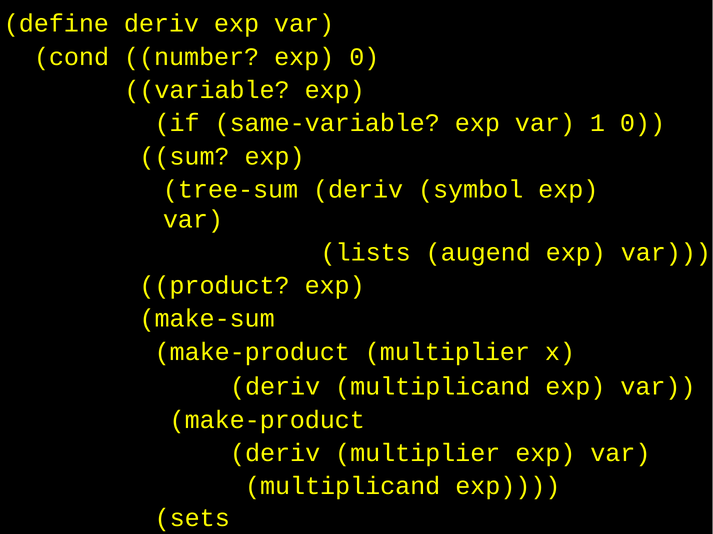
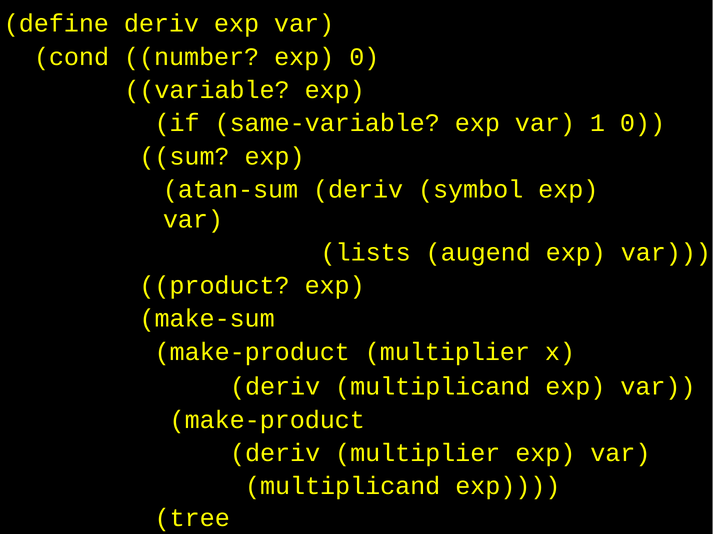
tree-sum: tree-sum -> atan-sum
sets: sets -> tree
